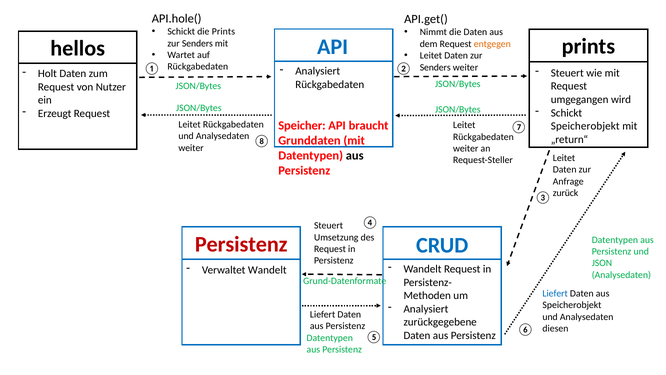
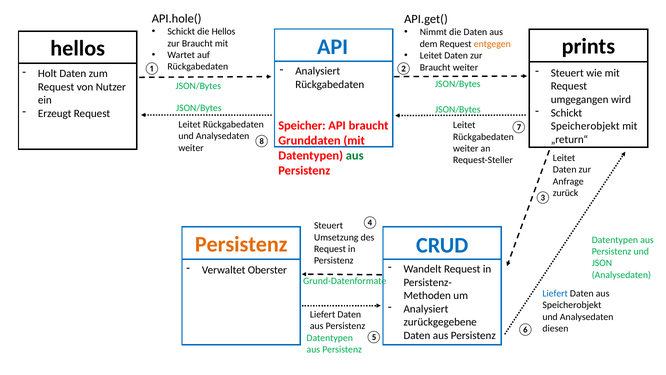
die Prints: Prints -> Hellos
Senders at (197, 43): Senders -> Braucht
Senders at (435, 67): Senders -> Braucht
aus at (355, 156) colour: black -> green
Persistenz at (241, 244) colour: red -> orange
Verwaltet Wandelt: Wandelt -> Oberster
